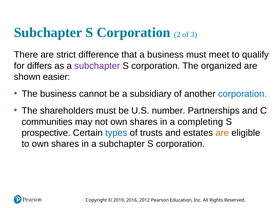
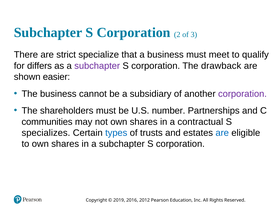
difference: difference -> specialize
organized: organized -> drawback
corporation at (242, 94) colour: blue -> purple
completing: completing -> contractual
prospective: prospective -> specializes
are at (222, 133) colour: orange -> blue
